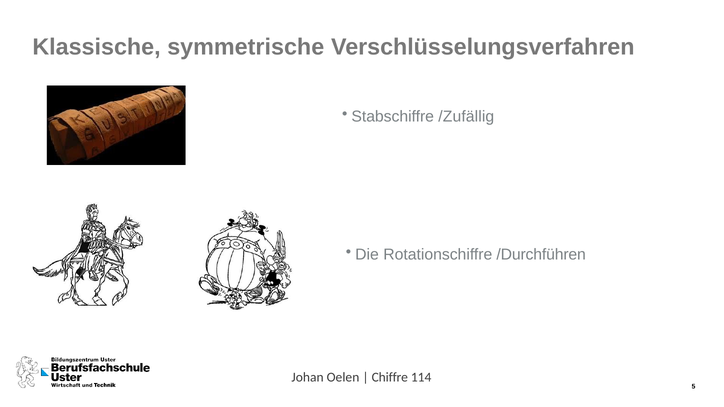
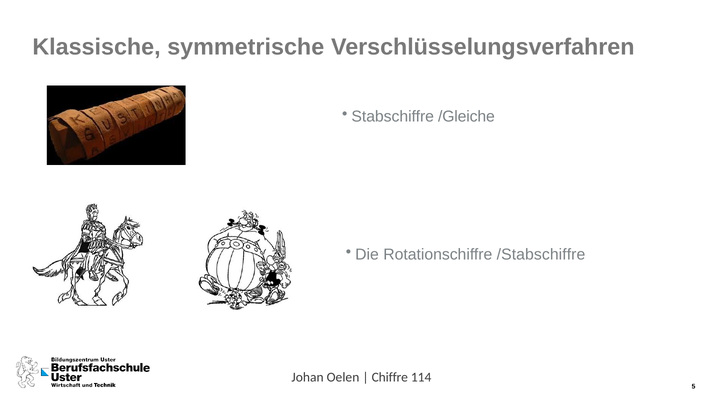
/Zufällig: /Zufällig -> /Gleiche
/Durchführen: /Durchführen -> /Stabschiffre
